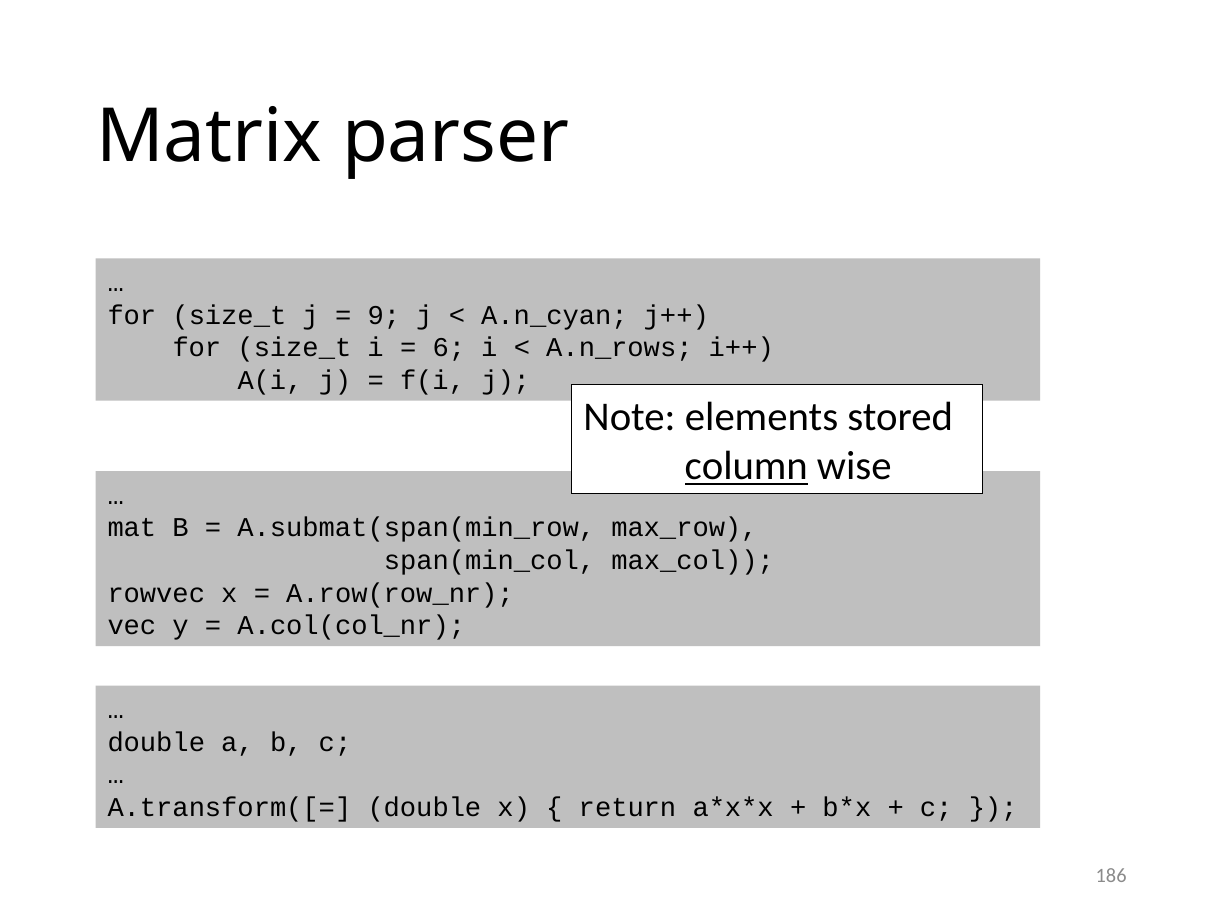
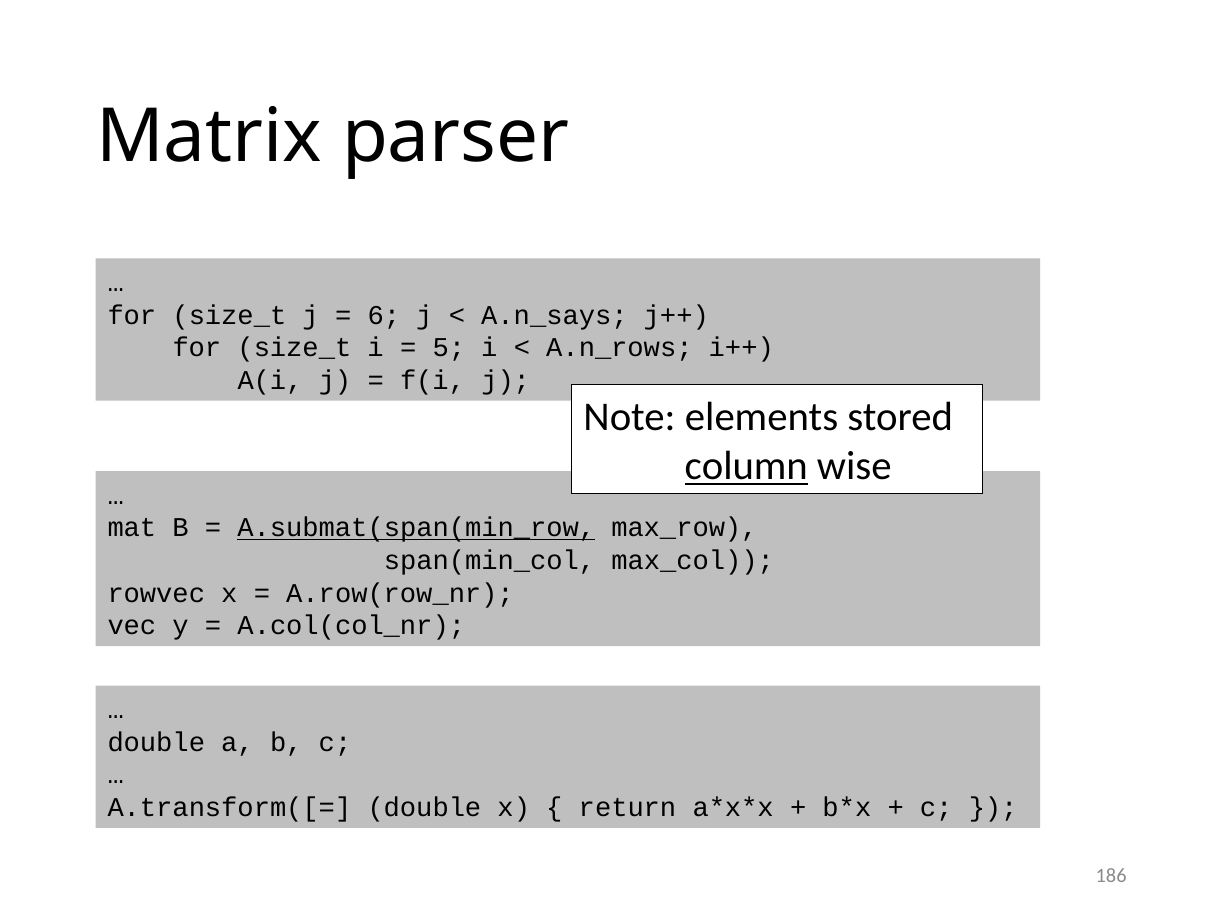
9: 9 -> 6
A.n_cyan: A.n_cyan -> A.n_says
6: 6 -> 5
A.submat(span(min_row underline: none -> present
